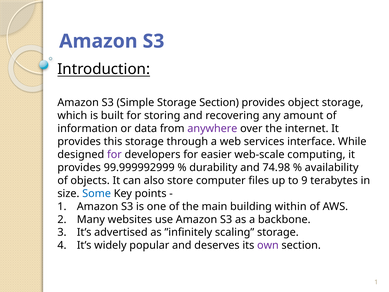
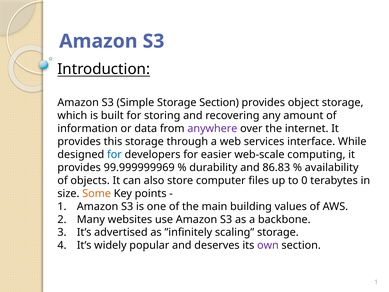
for at (114, 154) colour: purple -> blue
99.999992999: 99.999992999 -> 99.999999969
74.98: 74.98 -> 86.83
9: 9 -> 0
Some colour: blue -> orange
within: within -> values
